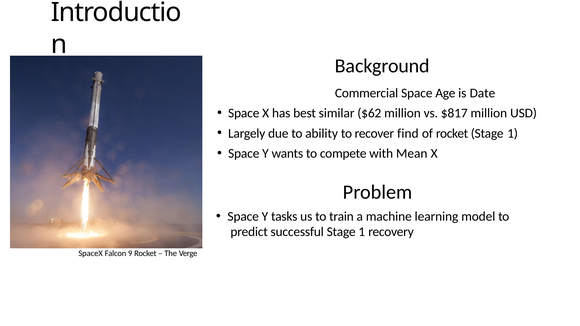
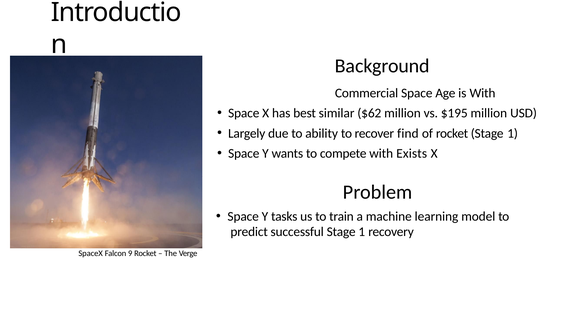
is Date: Date -> With
$817: $817 -> $195
Mean: Mean -> Exists
